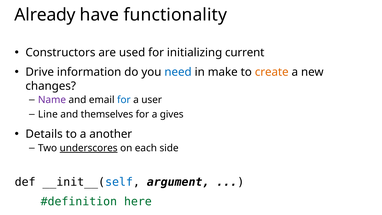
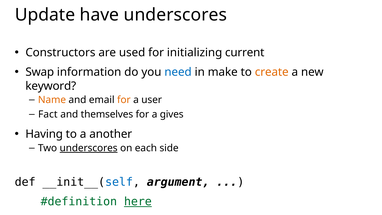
Already: Already -> Update
have functionality: functionality -> underscores
Drive: Drive -> Swap
changes: changes -> keyword
Name colour: purple -> orange
for at (124, 100) colour: blue -> orange
Line: Line -> Fact
Details: Details -> Having
here underline: none -> present
